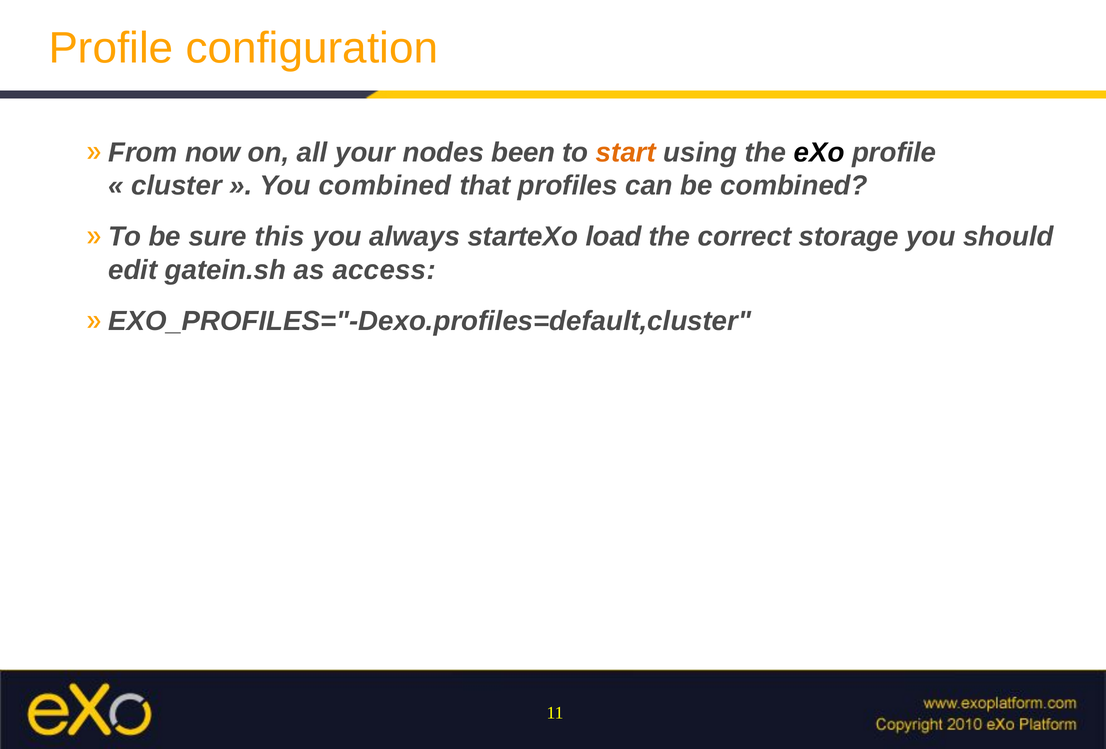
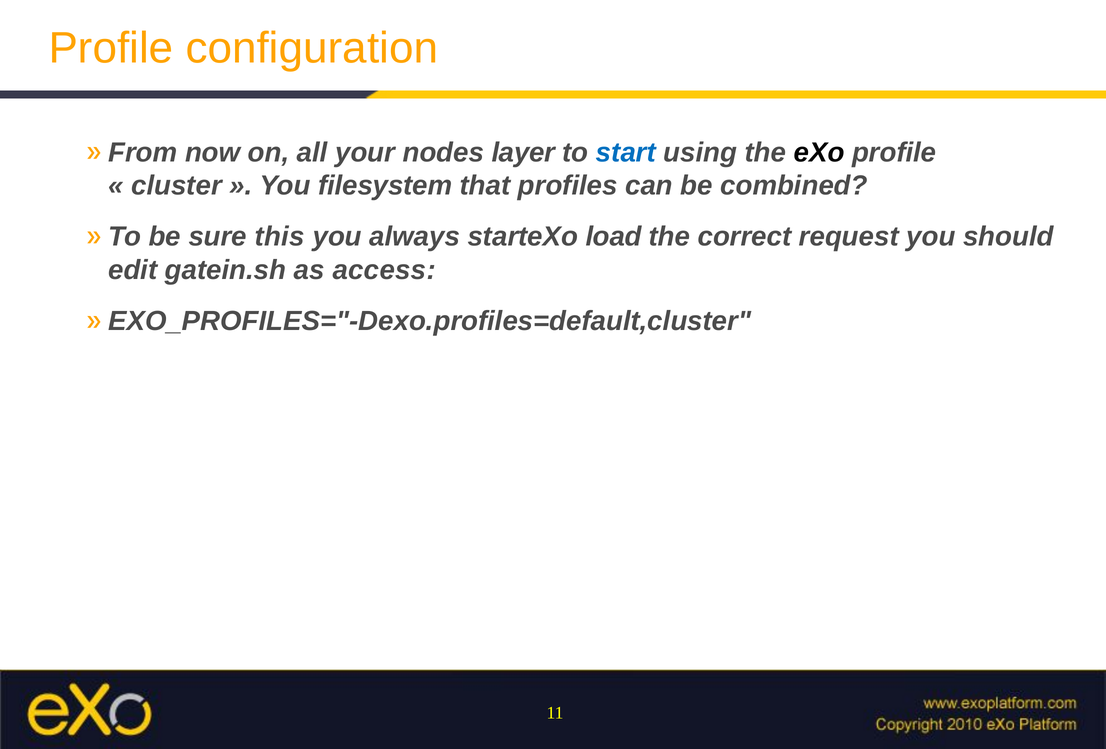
been: been -> layer
start colour: orange -> blue
You combined: combined -> filesystem
storage: storage -> request
